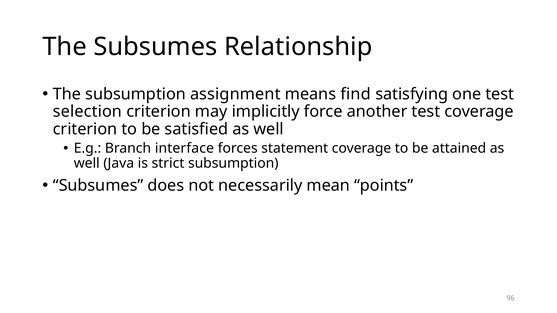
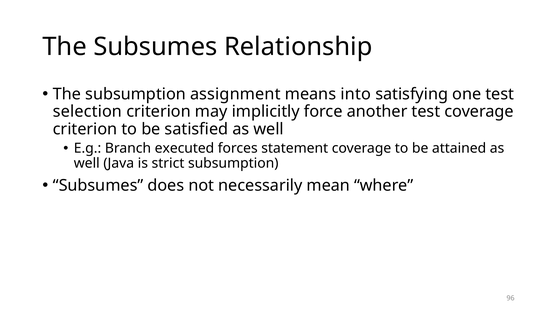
find: find -> into
interface: interface -> executed
points: points -> where
